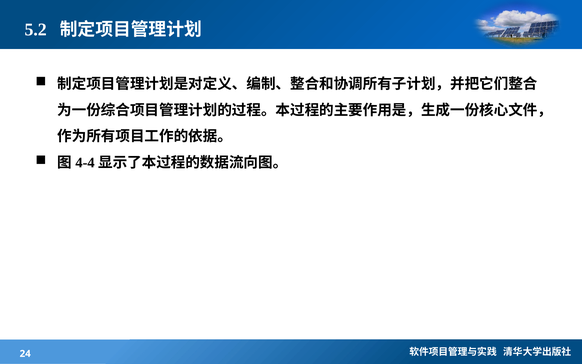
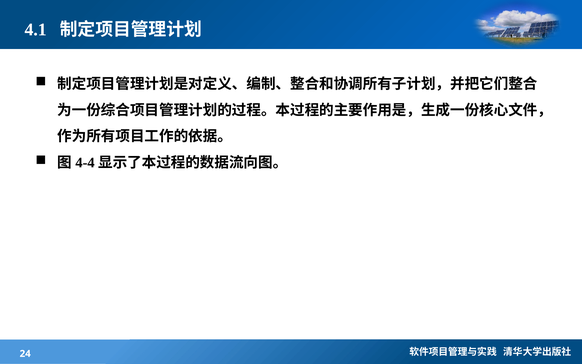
5.2: 5.2 -> 4.1
